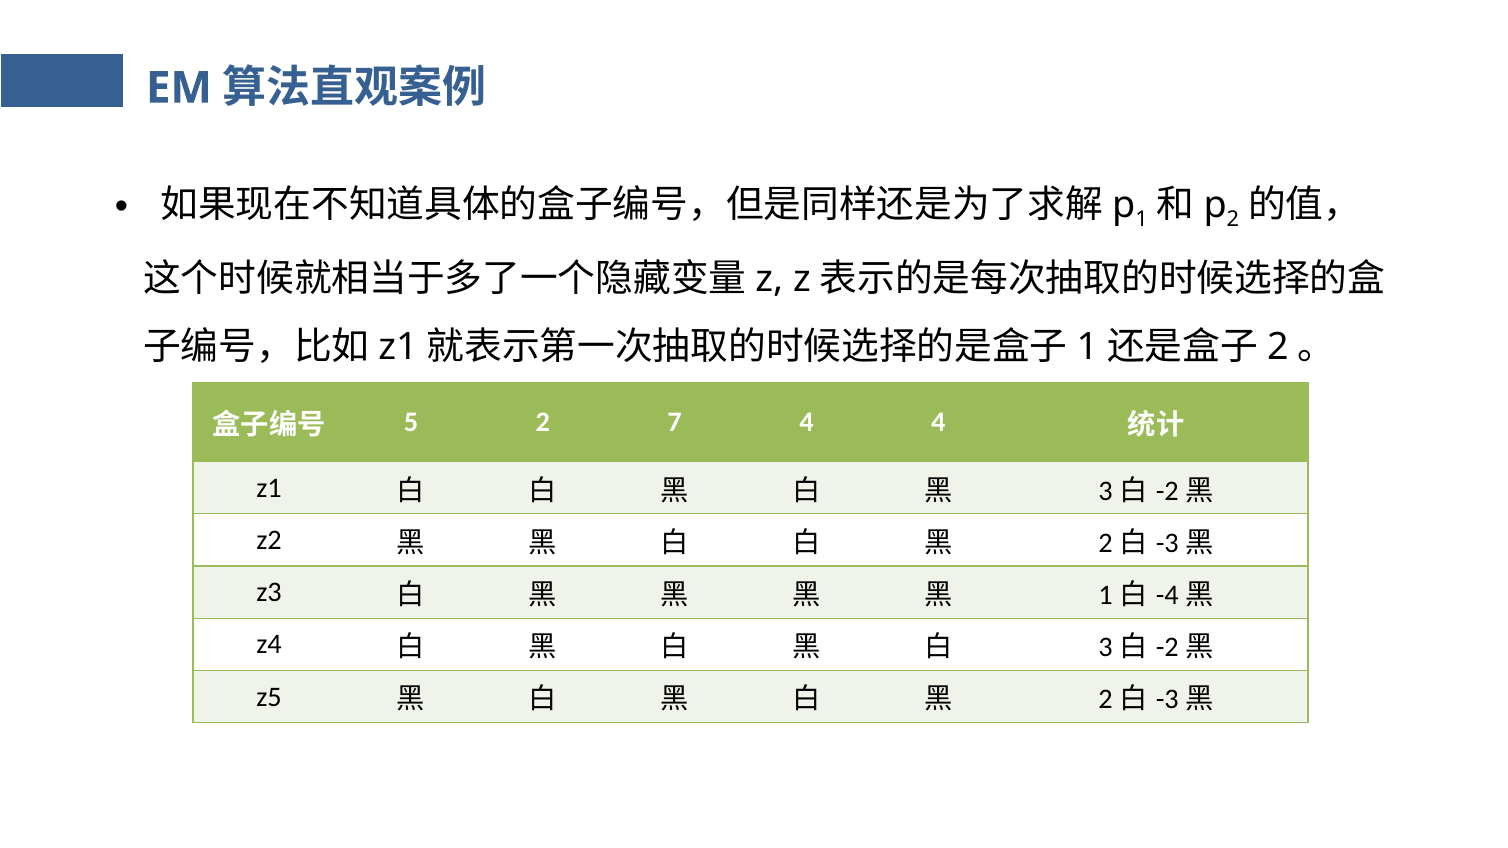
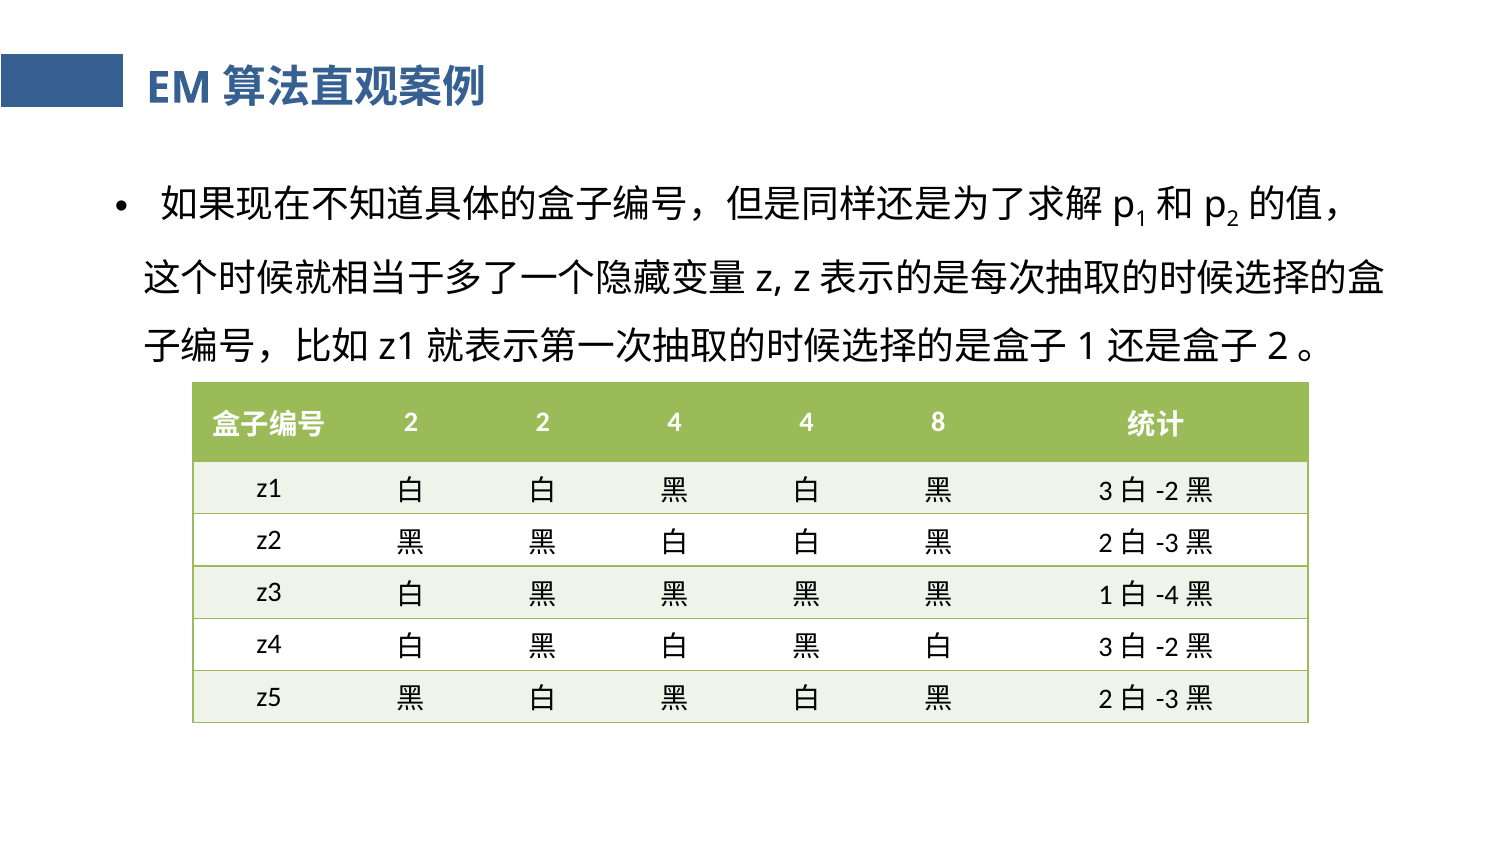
5 at (411, 423): 5 -> 2
2 7: 7 -> 4
4 4: 4 -> 8
